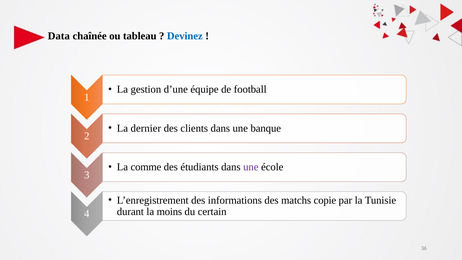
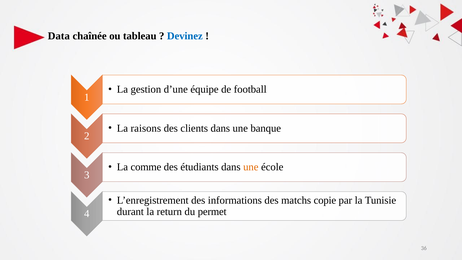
dernier: dernier -> raisons
une at (251, 167) colour: purple -> orange
moins: moins -> return
certain: certain -> permet
